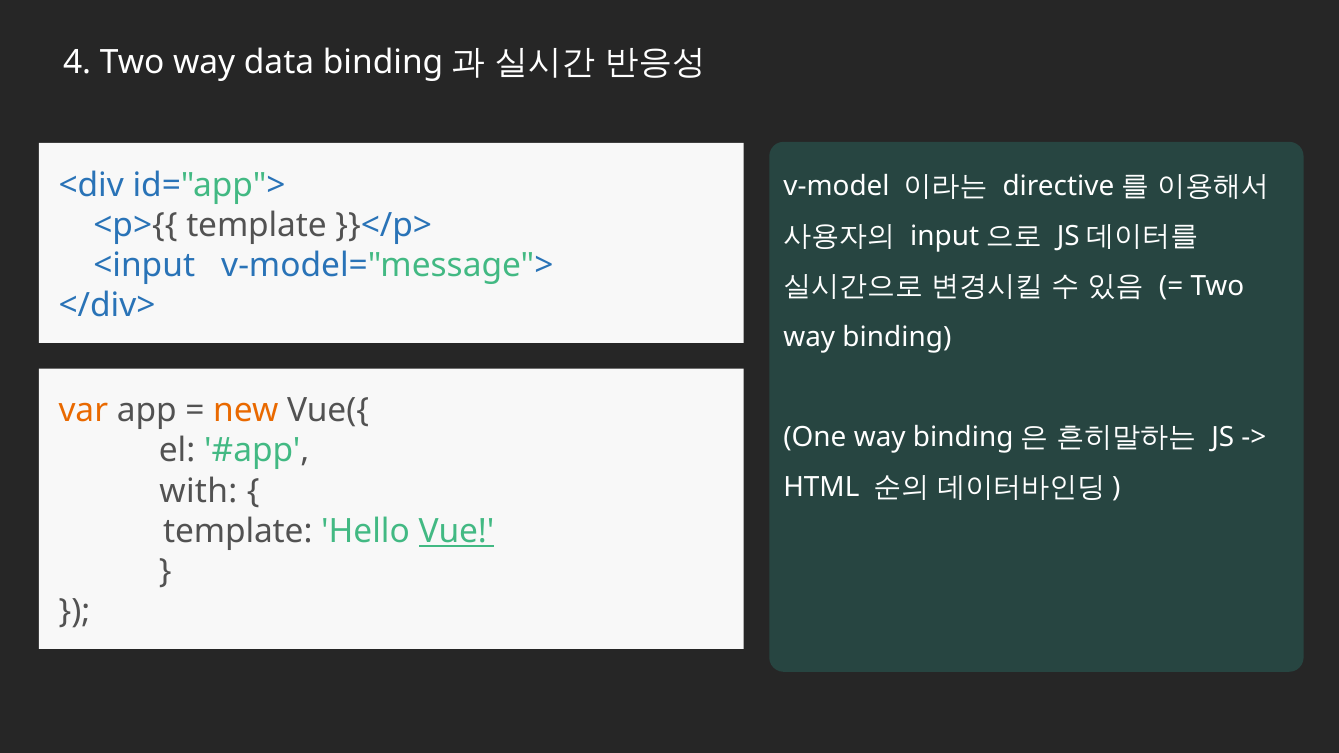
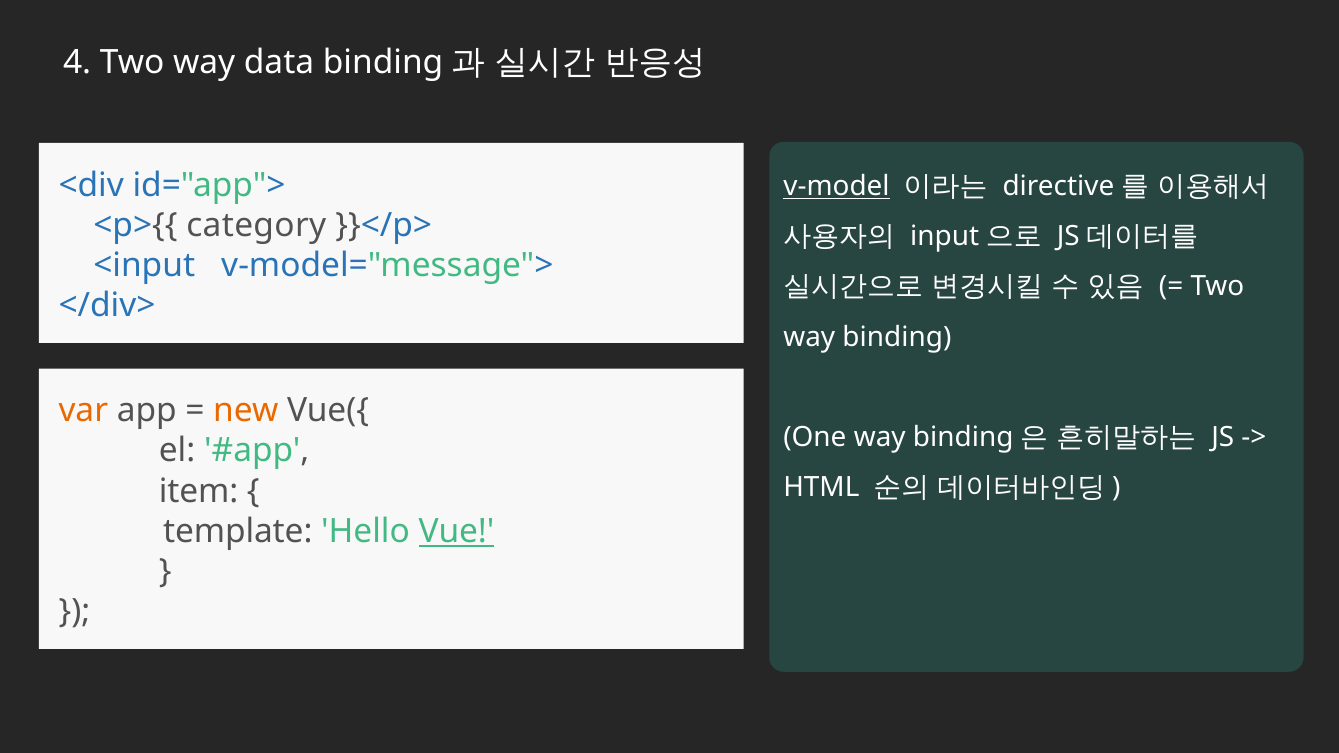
v-model underline: none -> present
<p>{{ template: template -> category
with: with -> item
